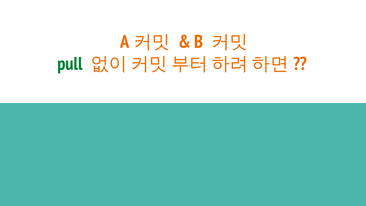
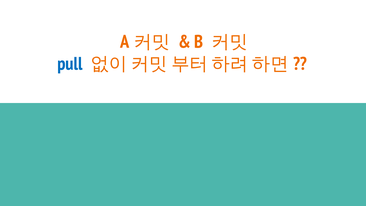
pull colour: green -> blue
